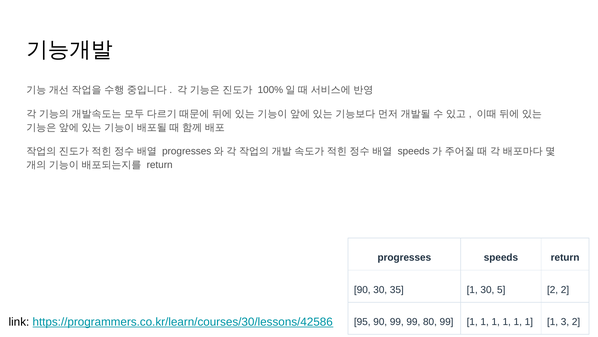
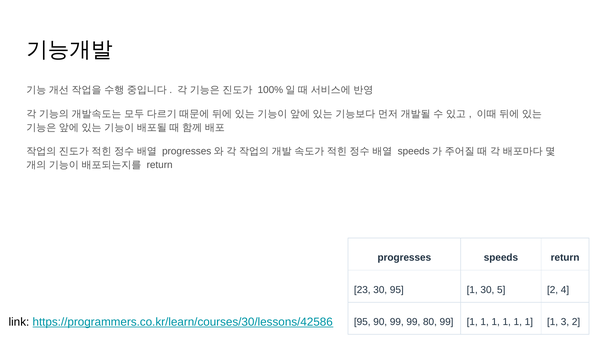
90 at (362, 289): 90 -> 23
30 35: 35 -> 95
2 2: 2 -> 4
